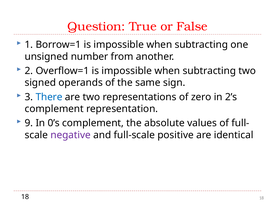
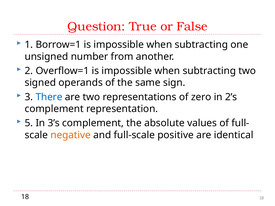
9: 9 -> 5
0’s: 0’s -> 3’s
negative colour: purple -> orange
